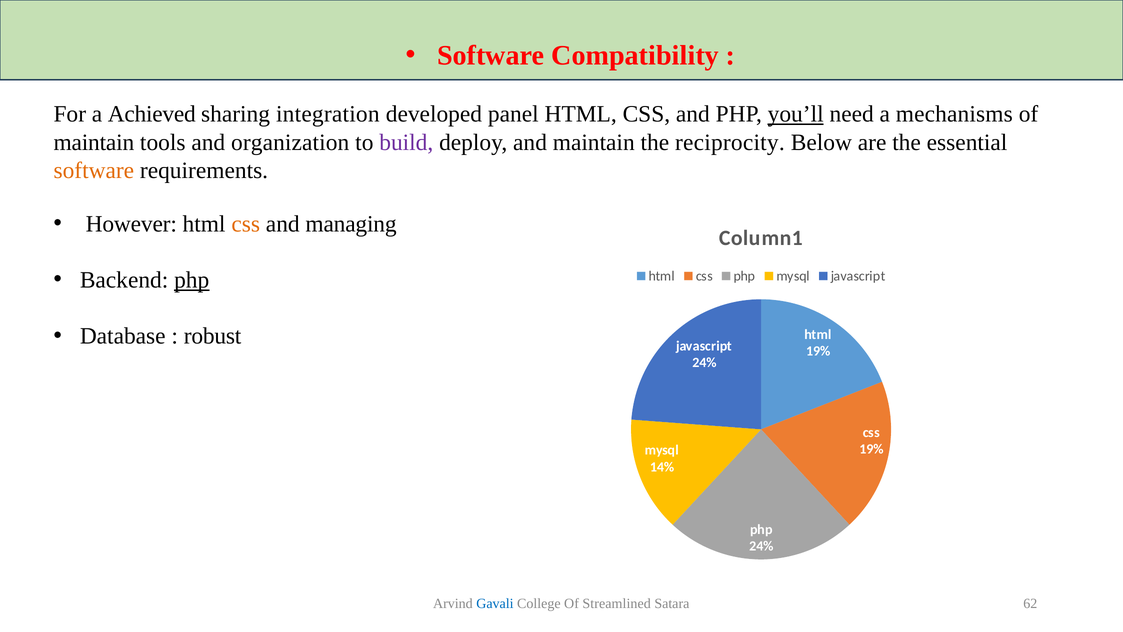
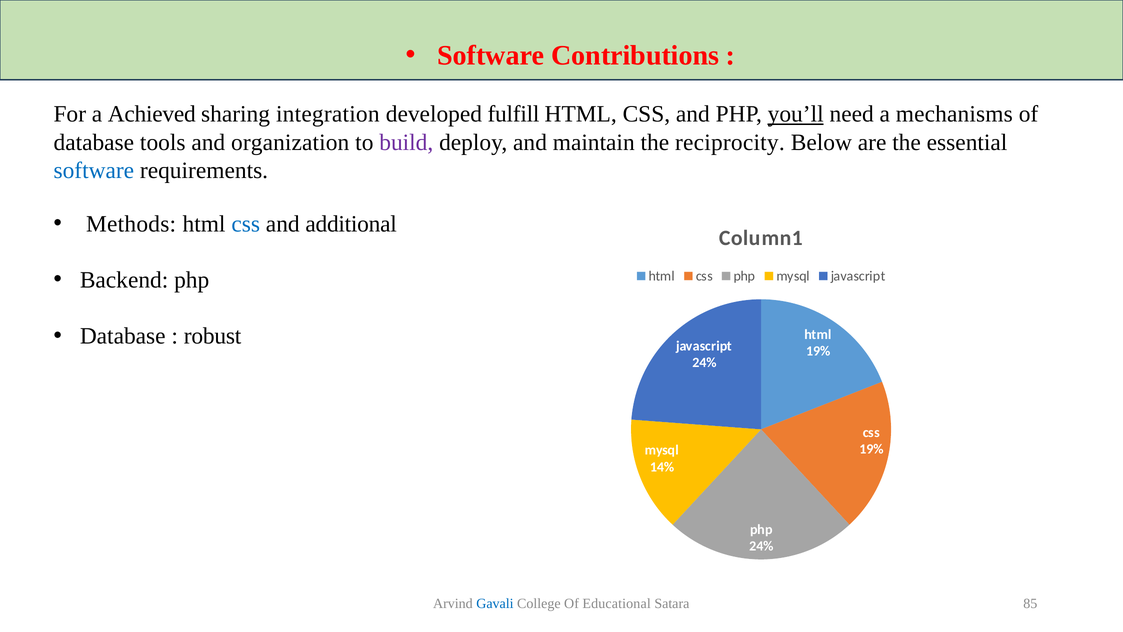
Compatibility: Compatibility -> Contributions
panel: panel -> fulfill
maintain at (94, 142): maintain -> database
software at (94, 170) colour: orange -> blue
However: However -> Methods
css at (246, 224) colour: orange -> blue
managing: managing -> additional
php at (192, 280) underline: present -> none
Streamlined: Streamlined -> Educational
62: 62 -> 85
